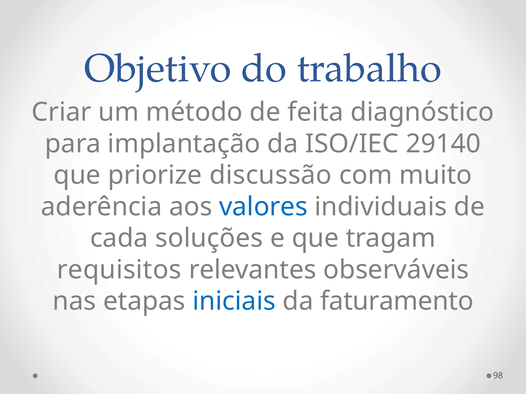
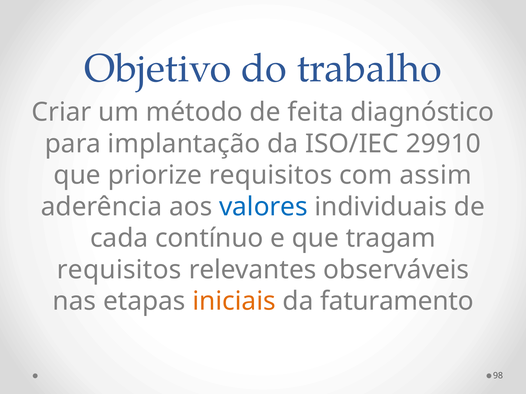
29140: 29140 -> 29910
priorize discussão: discussão -> requisitos
muito: muito -> assim
soluções: soluções -> contínuo
iniciais colour: blue -> orange
